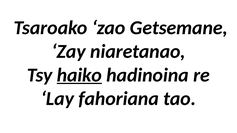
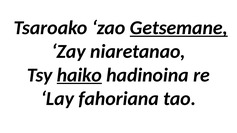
Getsemane underline: none -> present
